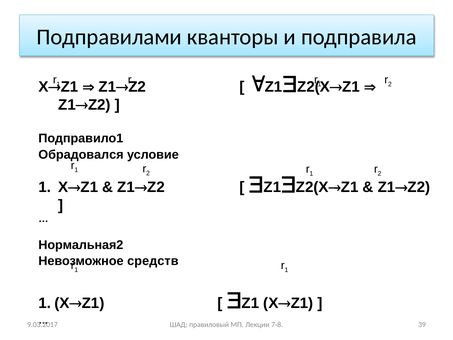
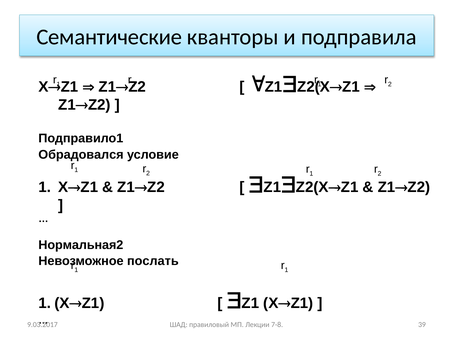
Подправилами: Подправилами -> Семантические
средств: средств -> послать
